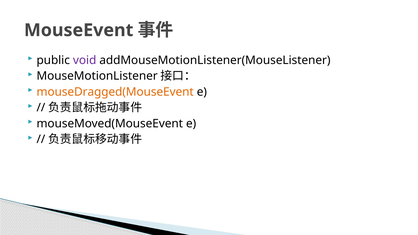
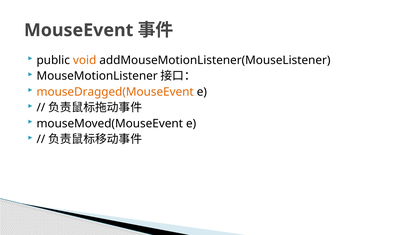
void colour: purple -> orange
